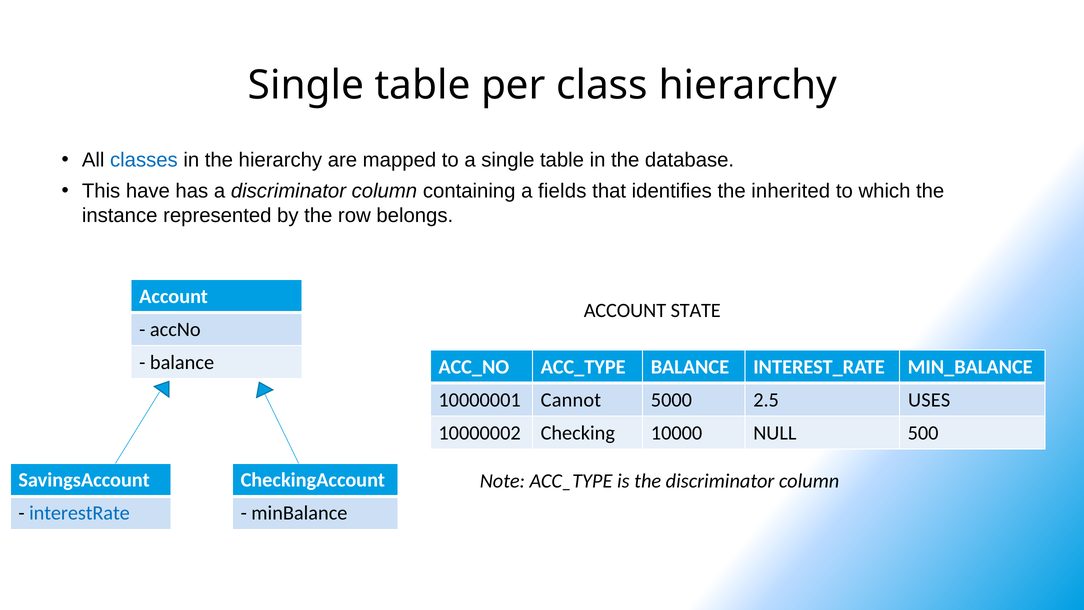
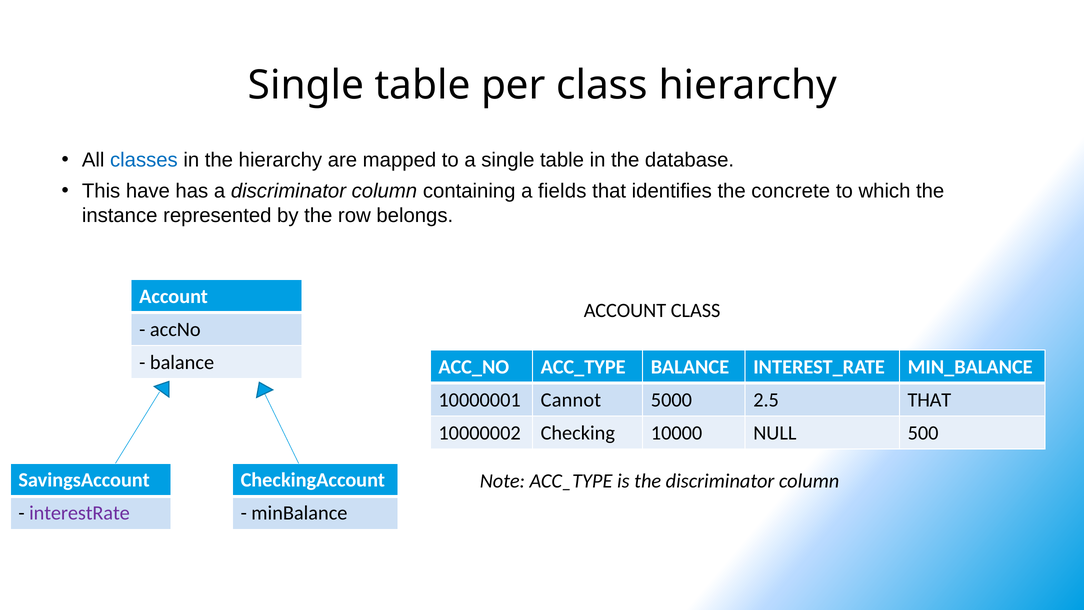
inherited: inherited -> concrete
ACCOUNT STATE: STATE -> CLASS
2.5 USES: USES -> THAT
interestRate colour: blue -> purple
